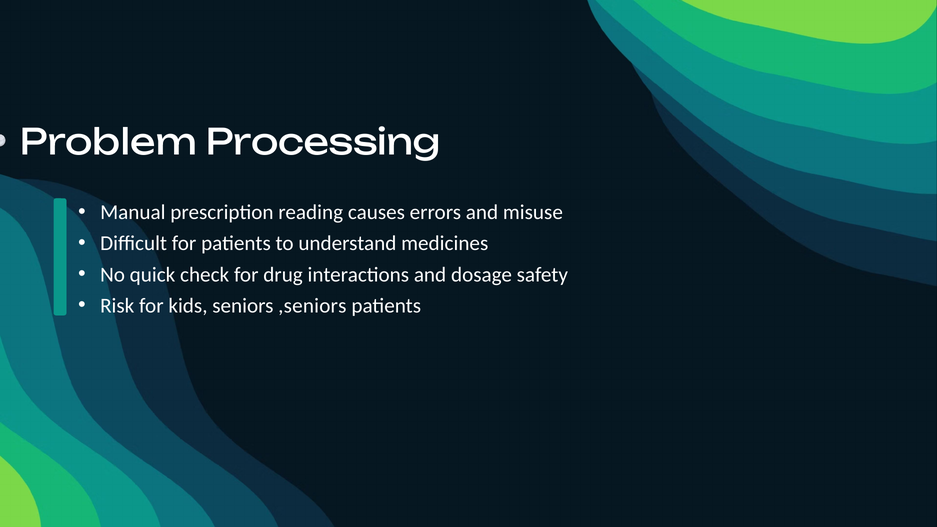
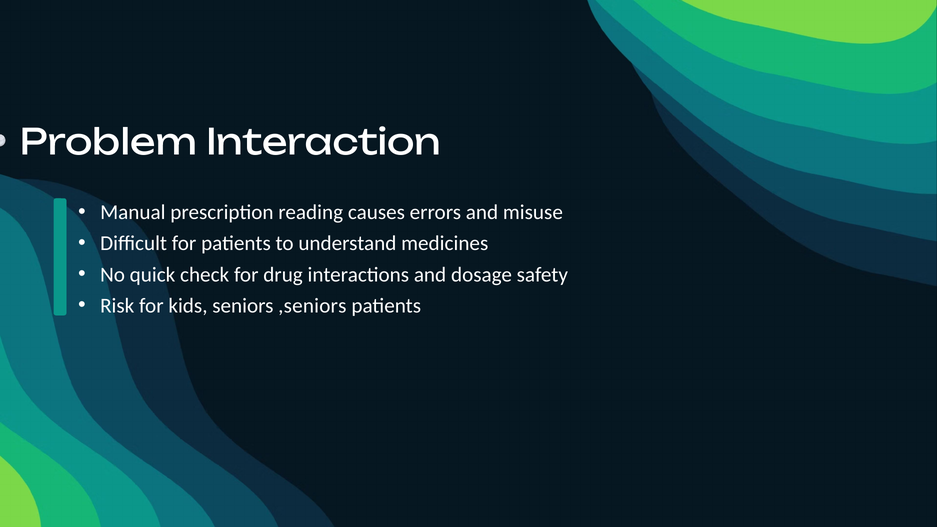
Processing: Processing -> Interaction
